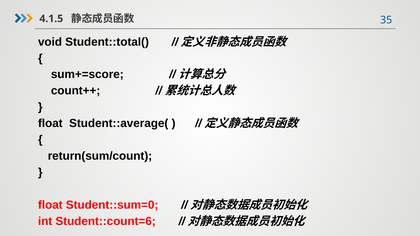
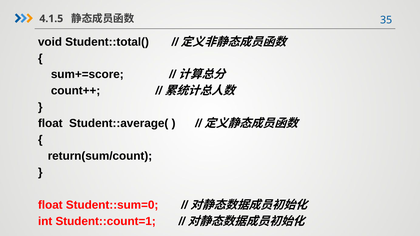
Student::count=6: Student::count=6 -> Student::count=1
